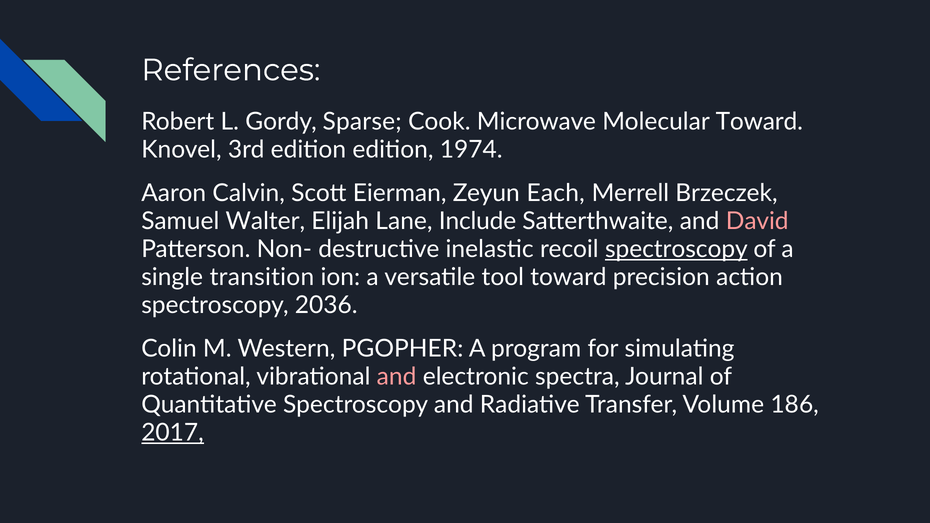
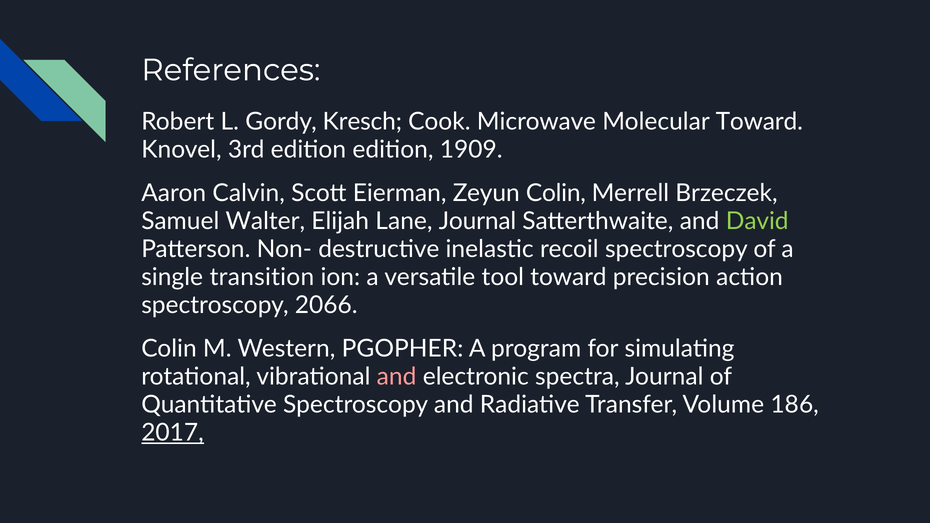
Sparse: Sparse -> Kresch
1974: 1974 -> 1909
Zeyun Each: Each -> Colin
Lane Include: Include -> Journal
David colour: pink -> light green
spectroscopy at (676, 249) underline: present -> none
2036: 2036 -> 2066
